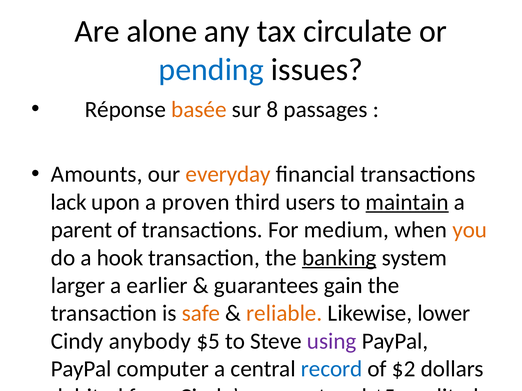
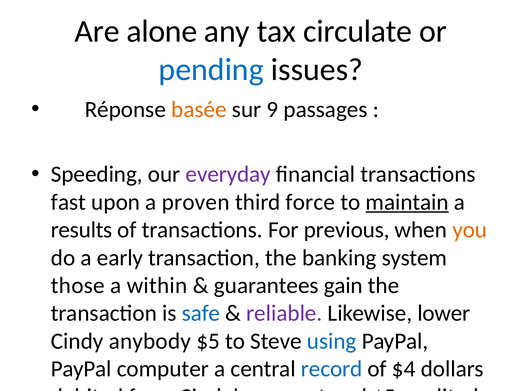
8: 8 -> 9
Amounts: Amounts -> Speeding
everyday at (228, 174) colour: orange -> purple
lack: lack -> fast
third users: users -> force
parent: parent -> results
For medium: medium -> previous
hook: hook -> early
banking underline: present -> none
larger: larger -> those
earlier: earlier -> within
safe colour: orange -> blue
reliable colour: orange -> purple
using colour: purple -> blue
$2: $2 -> $4
